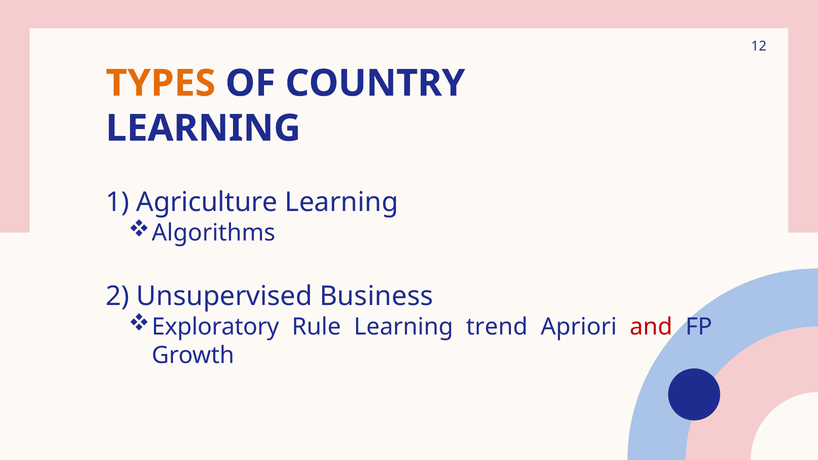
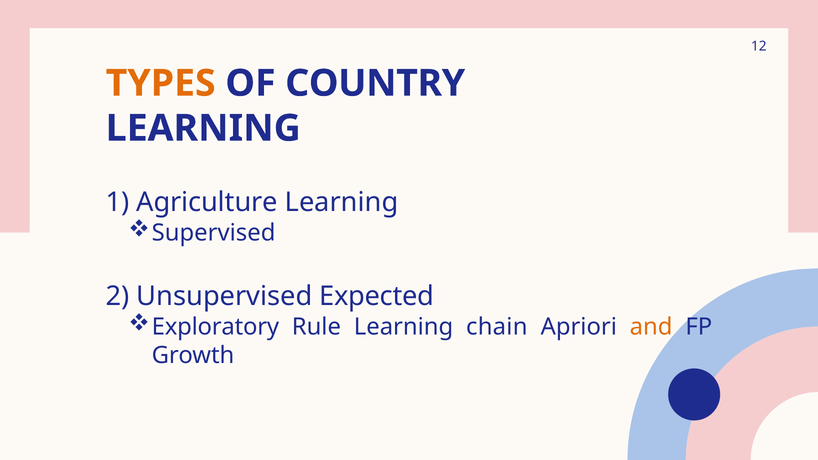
Algorithms: Algorithms -> Supervised
Business: Business -> Expected
trend: trend -> chain
and colour: red -> orange
